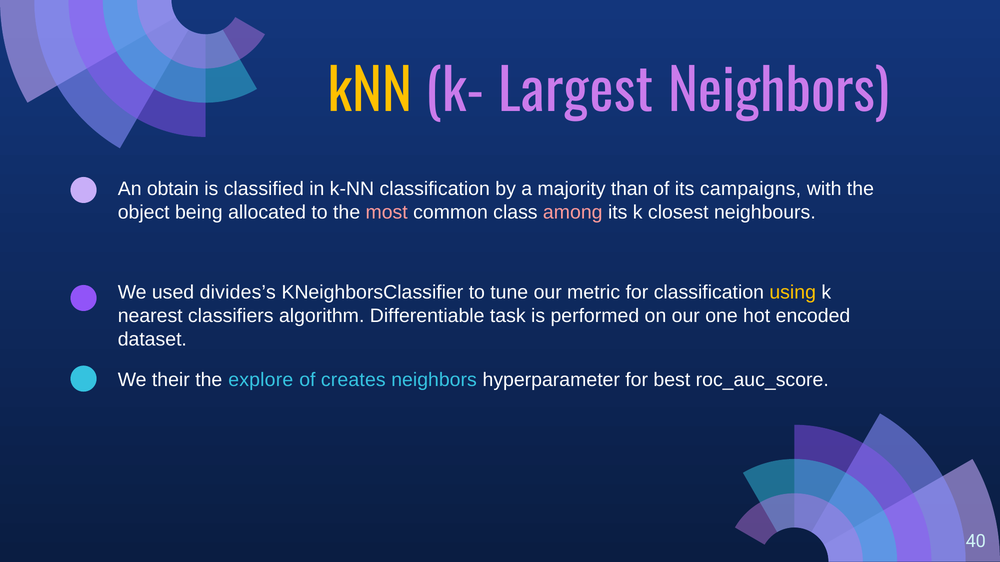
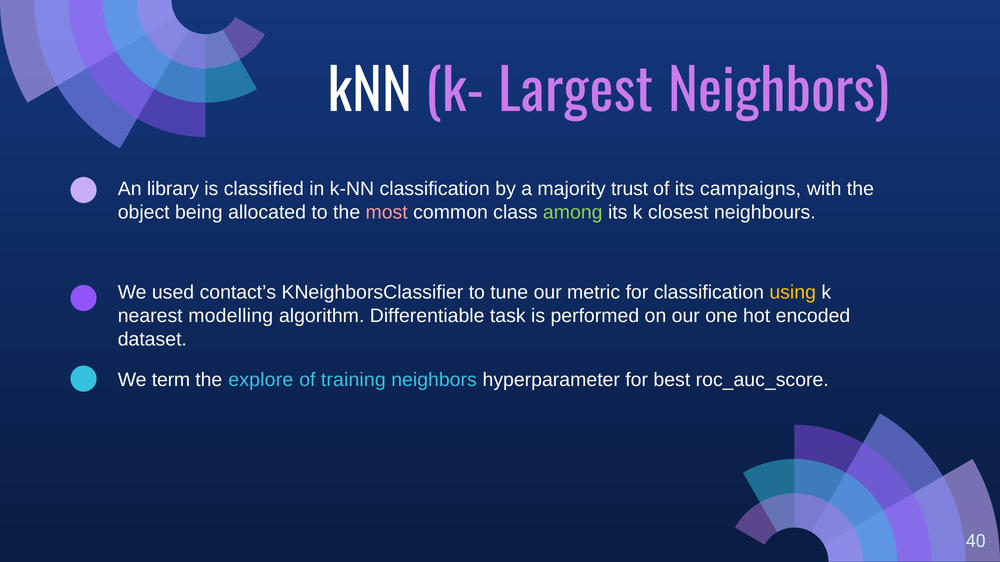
kNN colour: yellow -> white
obtain: obtain -> library
than: than -> trust
among colour: pink -> light green
divides’s: divides’s -> contact’s
classifiers: classifiers -> modelling
their: their -> term
creates: creates -> training
